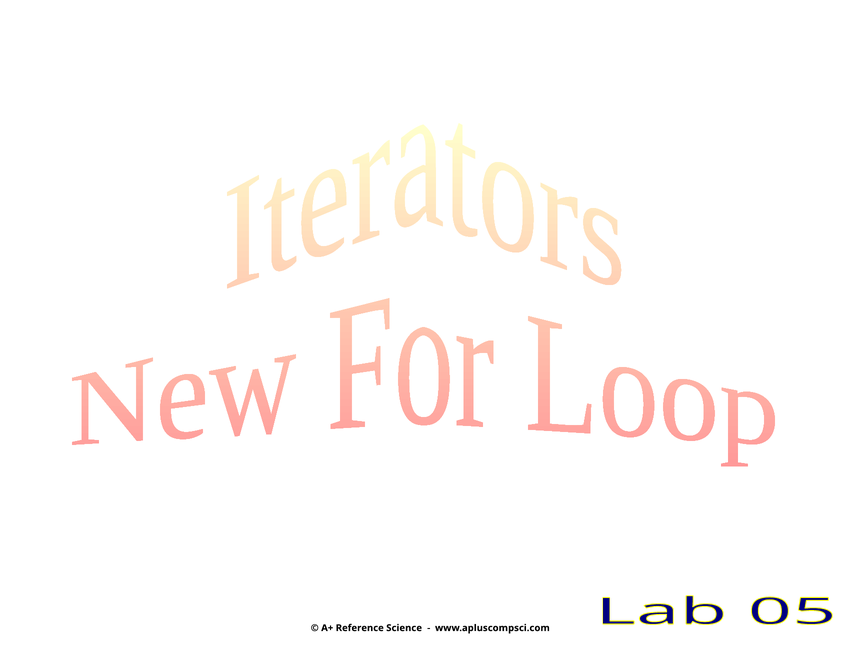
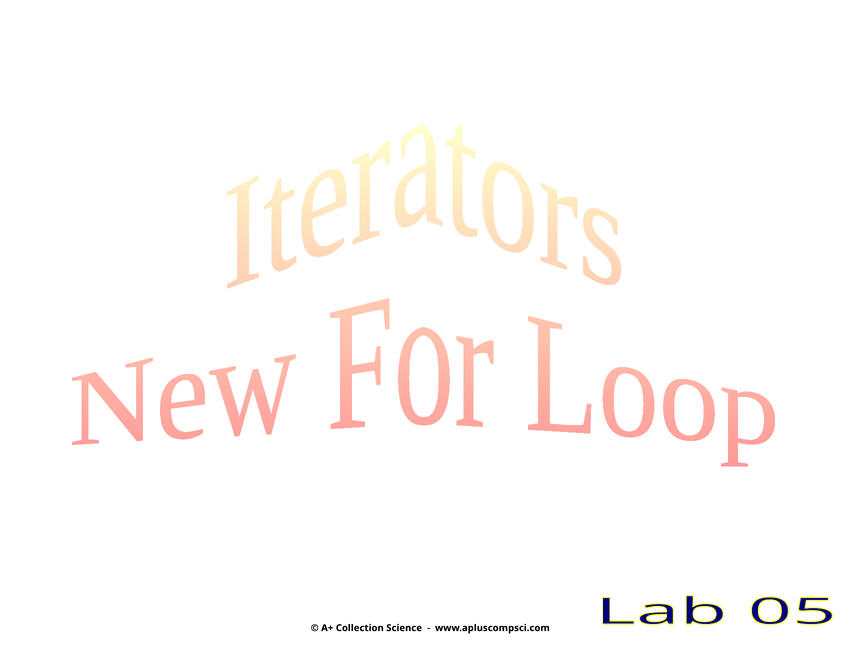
Reference: Reference -> Collection
